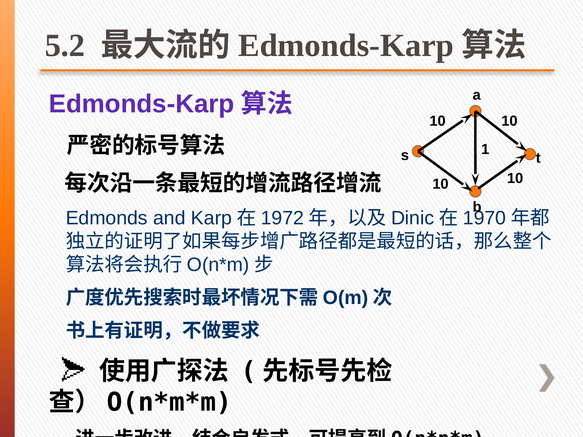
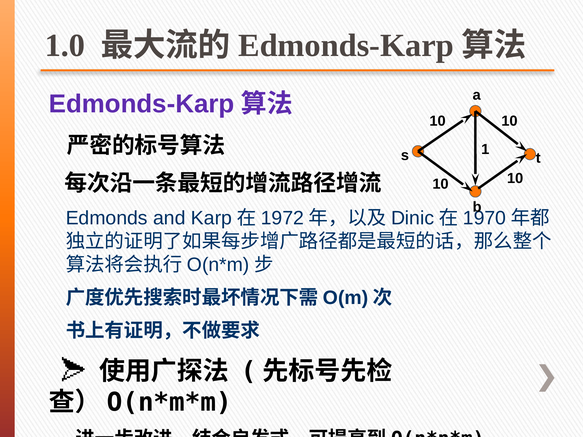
5.2: 5.2 -> 1.0
